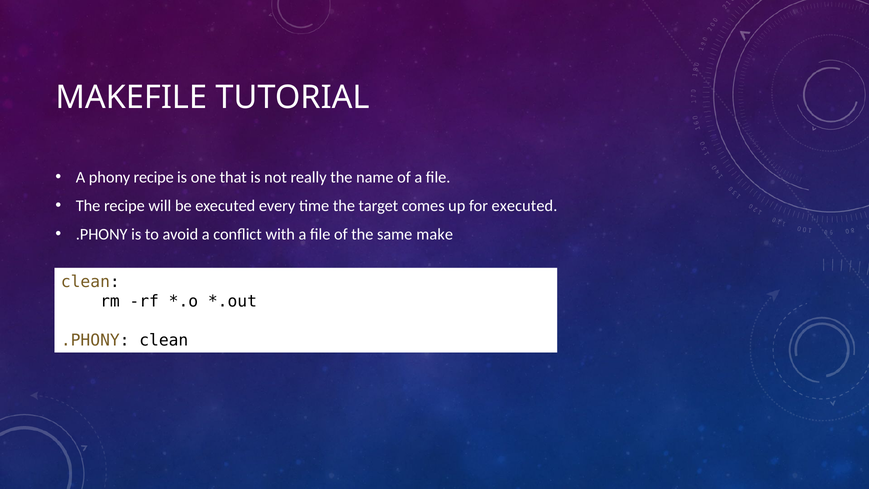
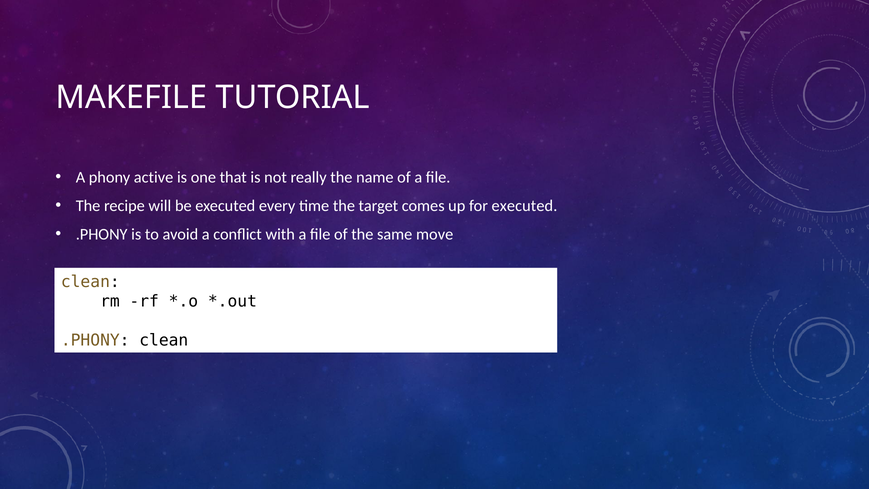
phony recipe: recipe -> active
make: make -> move
